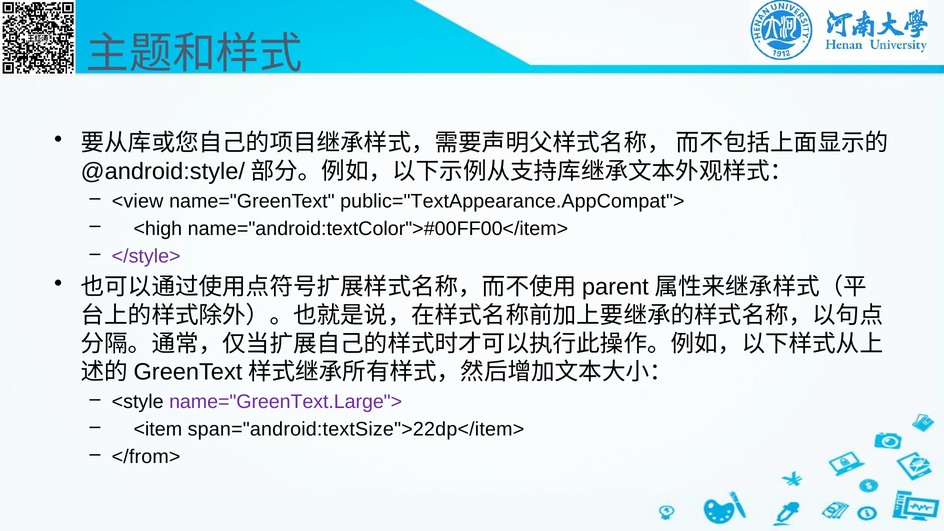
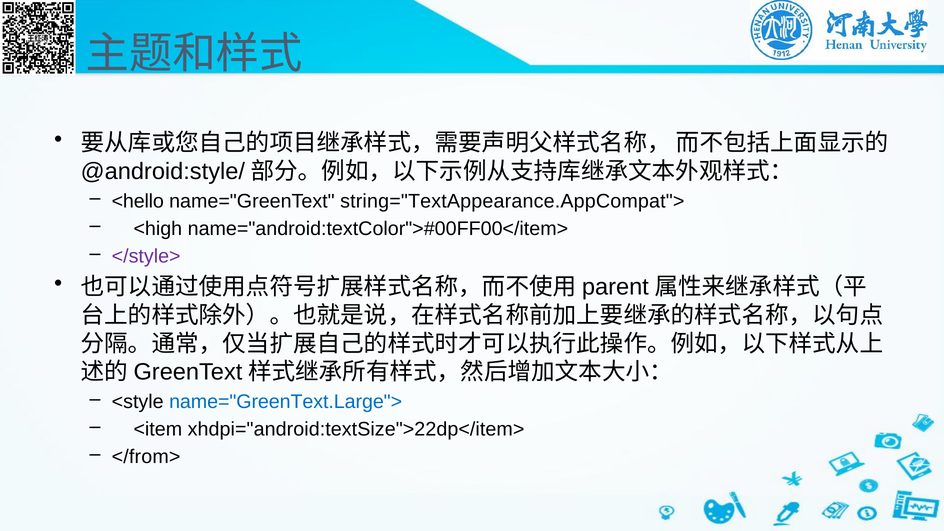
<view: <view -> <hello
public="TextAppearance.AppCompat">: public="TextAppearance.AppCompat"> -> string="TextAppearance.AppCompat">
name="GreenText.Large"> colour: purple -> blue
span="android:textSize">22dp</item>: span="android:textSize">22dp</item> -> xhdpi="android:textSize">22dp</item>
